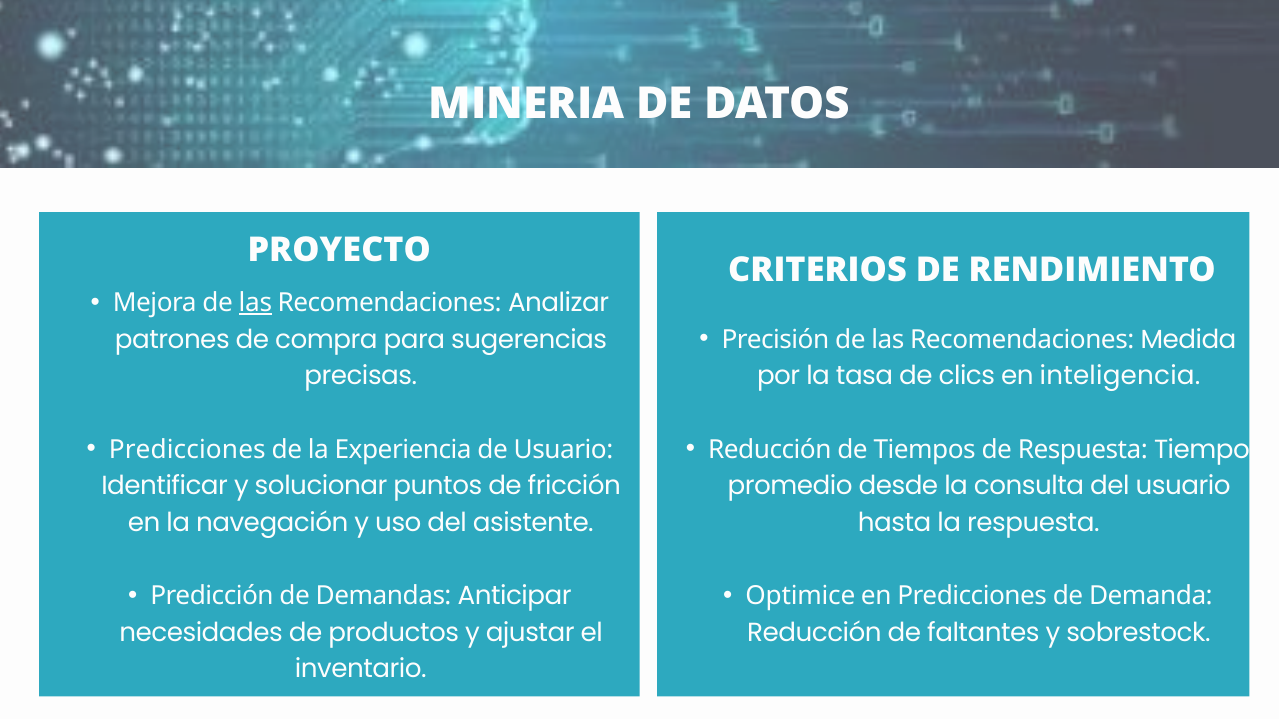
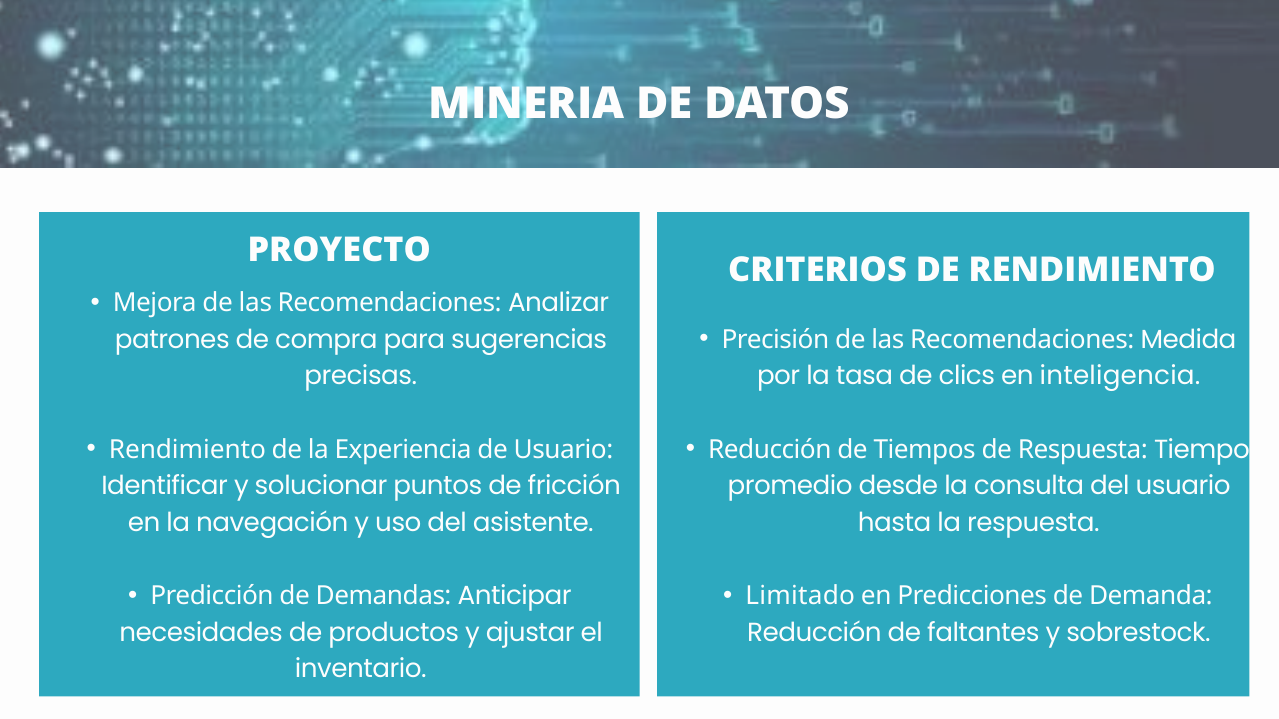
las at (255, 303) underline: present -> none
Predicciones at (187, 450): Predicciones -> Rendimiento
Optimice: Optimice -> Limitado
